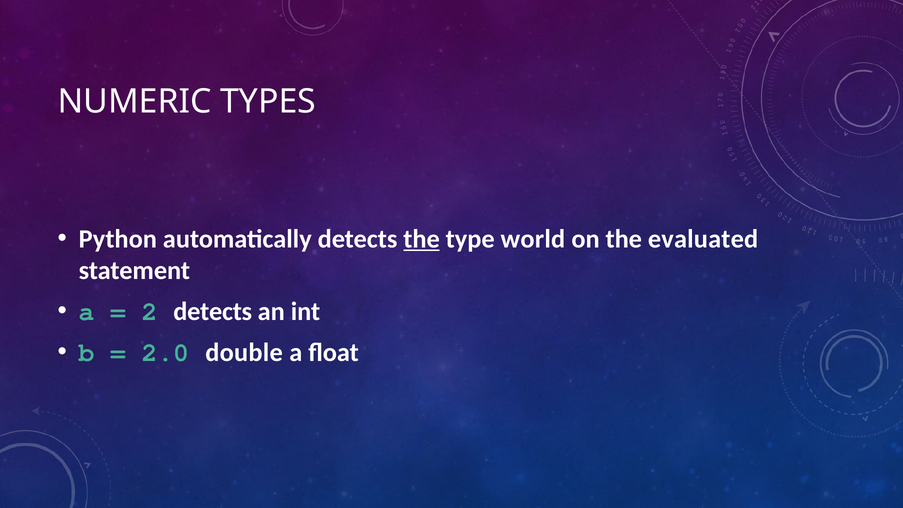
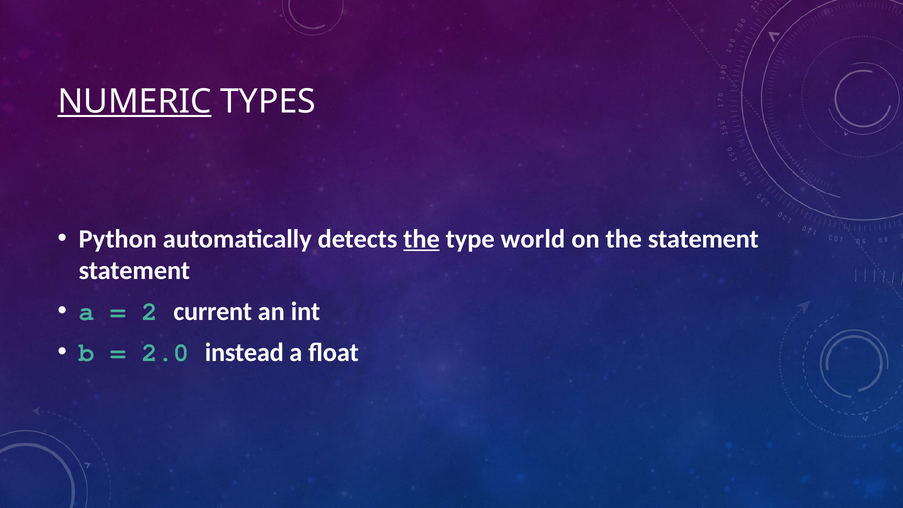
NUMERIC underline: none -> present
the evaluated: evaluated -> statement
2 detects: detects -> current
double: double -> instead
